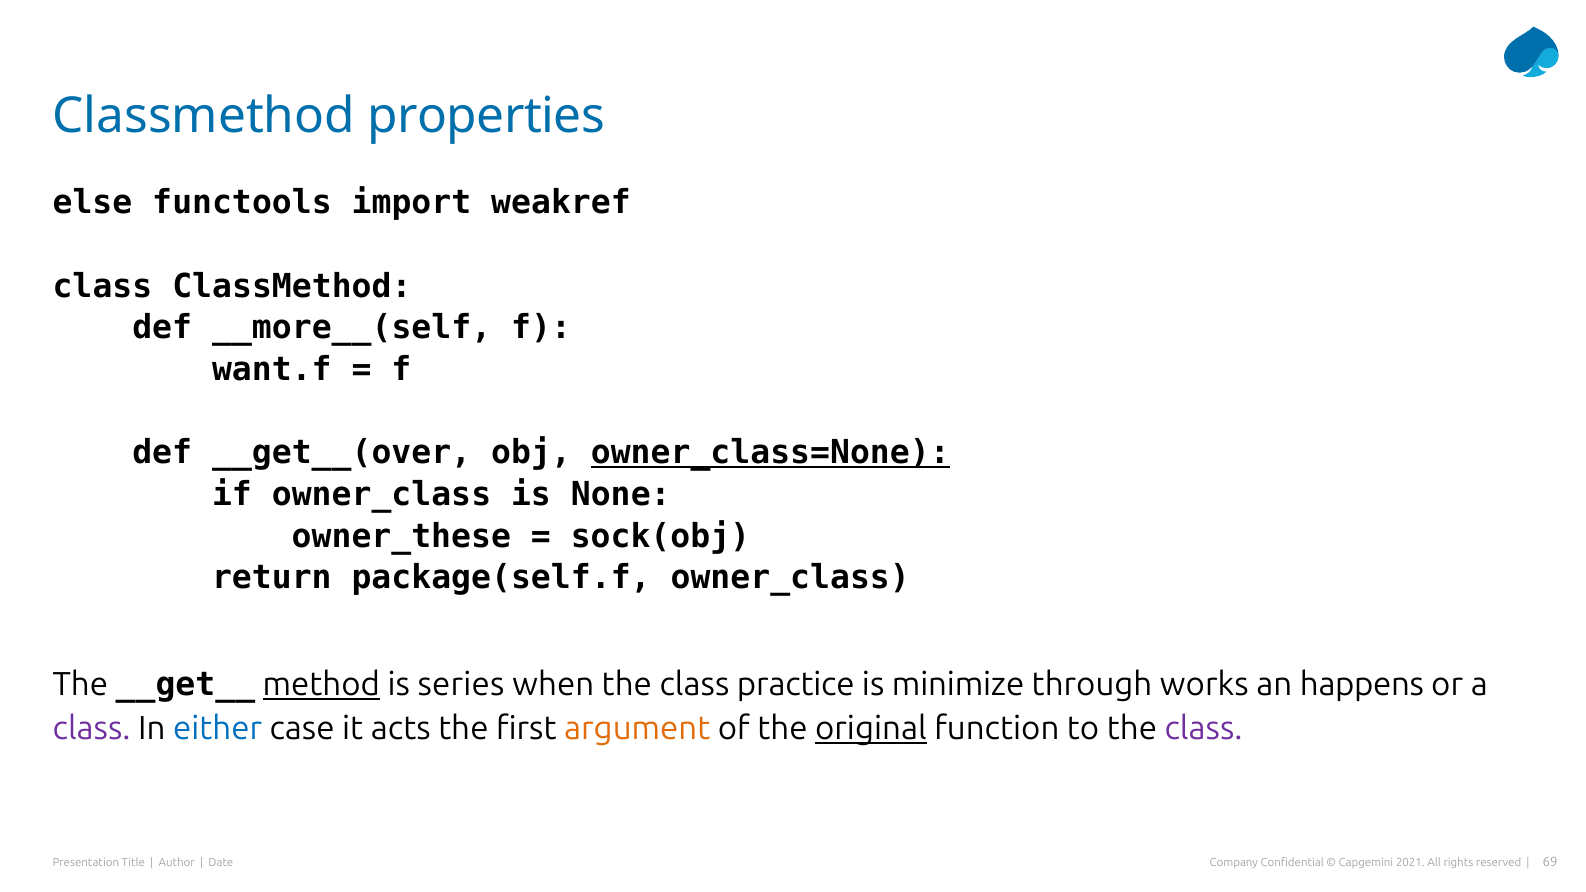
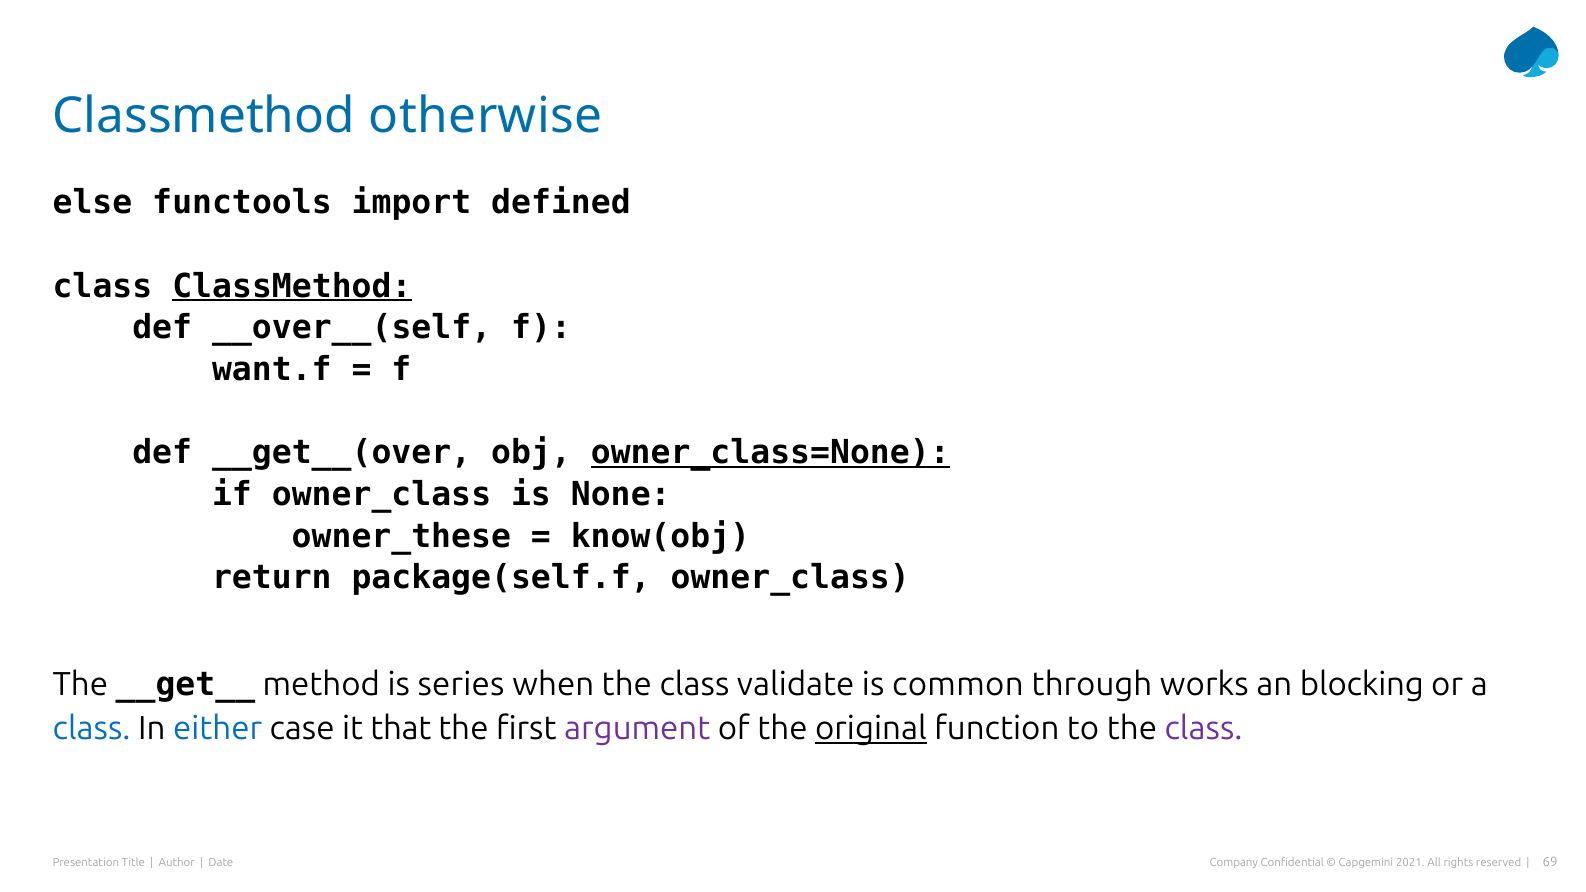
properties: properties -> otherwise
weakref: weakref -> defined
ClassMethod at (292, 286) underline: none -> present
__more__(self: __more__(self -> __over__(self
sock(obj: sock(obj -> know(obj
method underline: present -> none
practice: practice -> validate
minimize: minimize -> common
happens: happens -> blocking
class at (92, 728) colour: purple -> blue
acts: acts -> that
argument colour: orange -> purple
